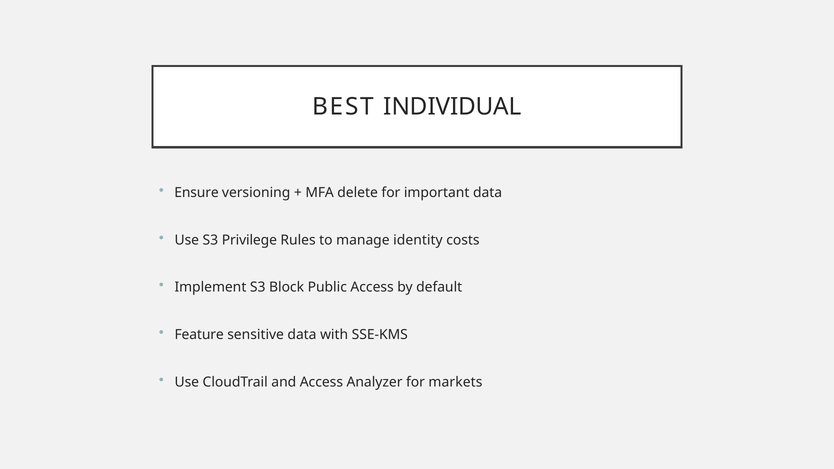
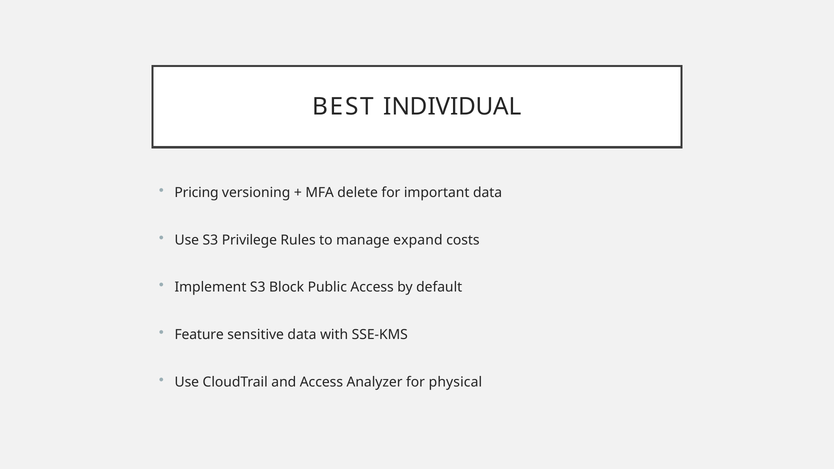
Ensure: Ensure -> Pricing
identity: identity -> expand
markets: markets -> physical
